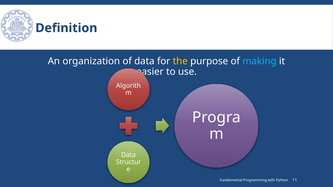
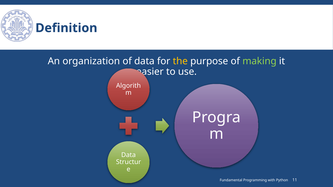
making colour: light blue -> light green
